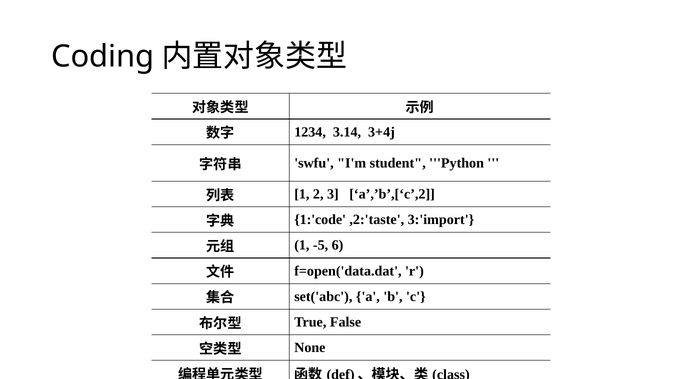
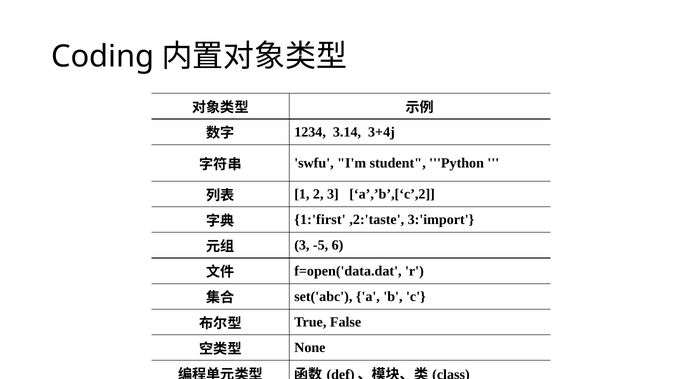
1:'code: 1:'code -> 1:'first
1 at (302, 246): 1 -> 3
